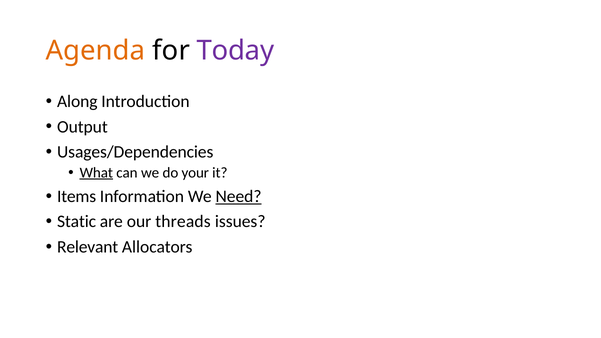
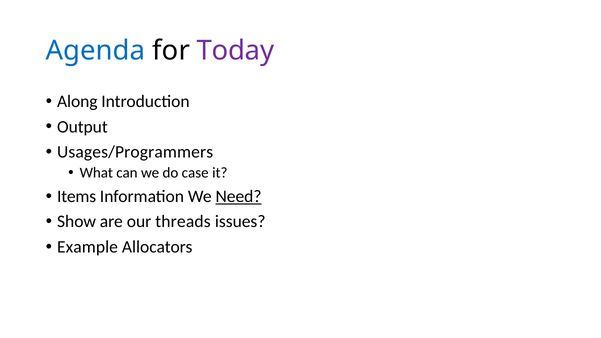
Agenda colour: orange -> blue
Usages/Dependencies: Usages/Dependencies -> Usages/Programmers
What underline: present -> none
your: your -> case
Static: Static -> Show
Relevant: Relevant -> Example
